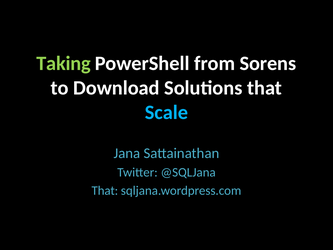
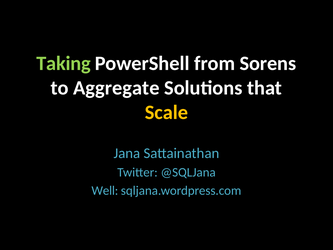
Download: Download -> Aggregate
Scale colour: light blue -> yellow
That at (105, 190): That -> Well
